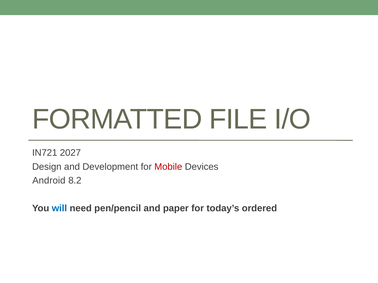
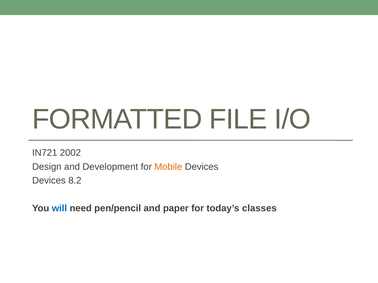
2027: 2027 -> 2002
Mobile colour: red -> orange
Android at (49, 181): Android -> Devices
ordered: ordered -> classes
